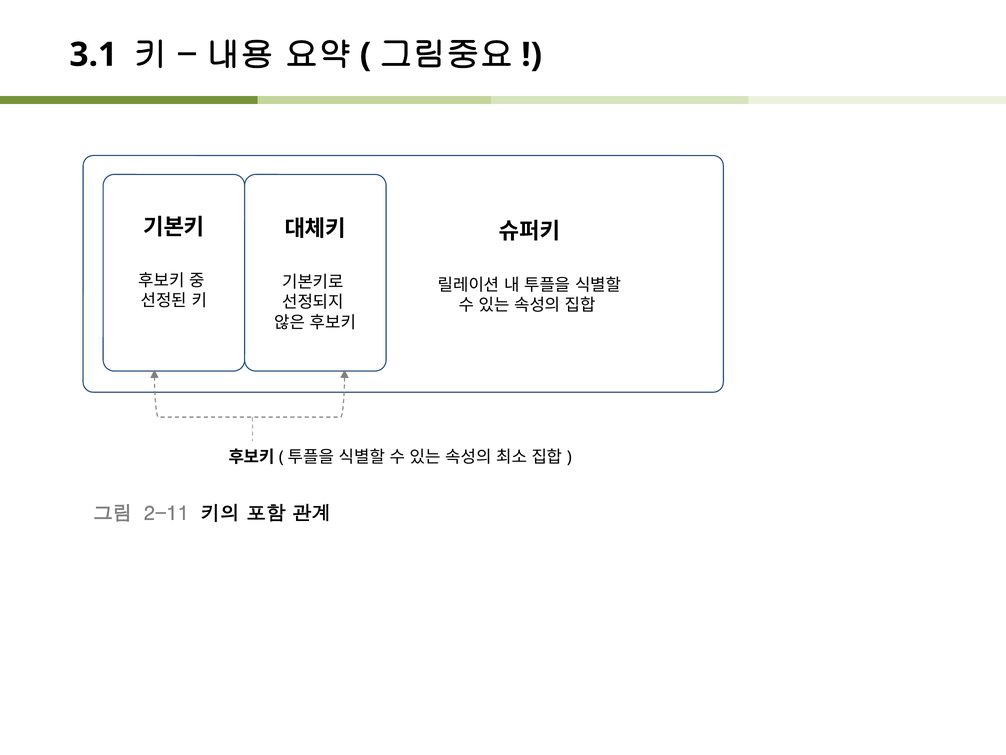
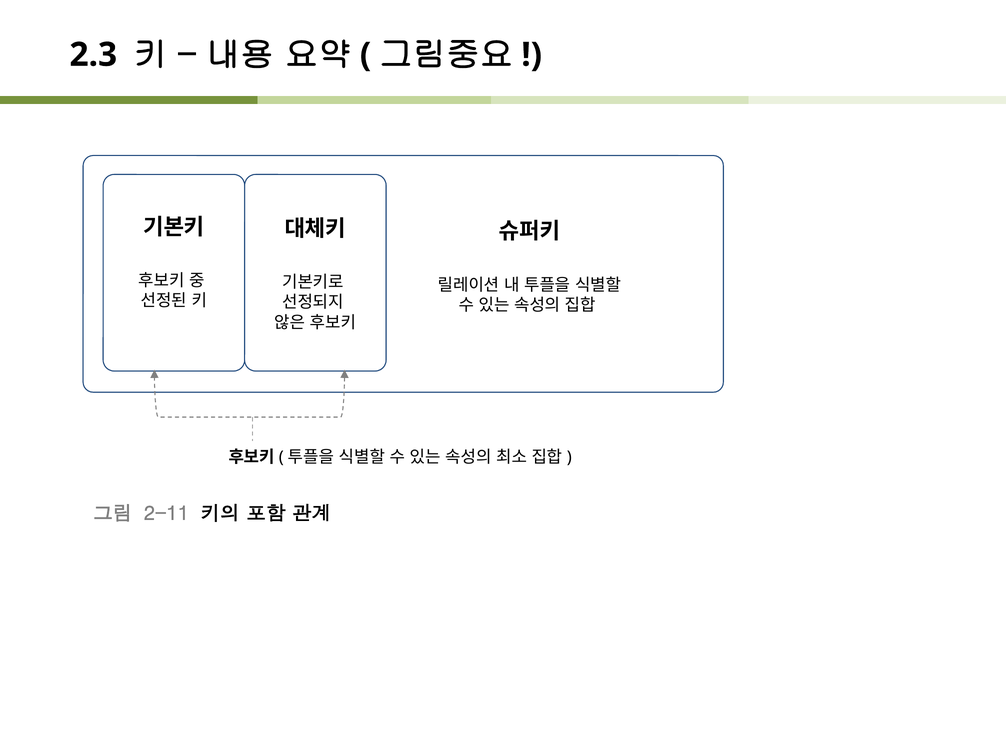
3.1: 3.1 -> 2.3
